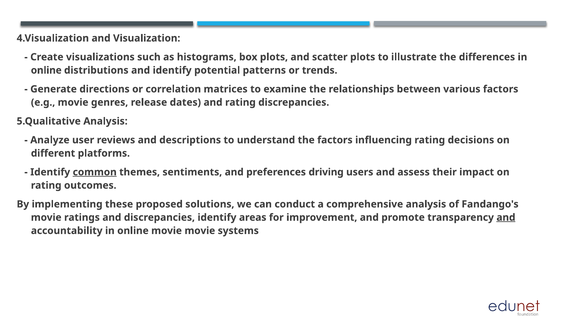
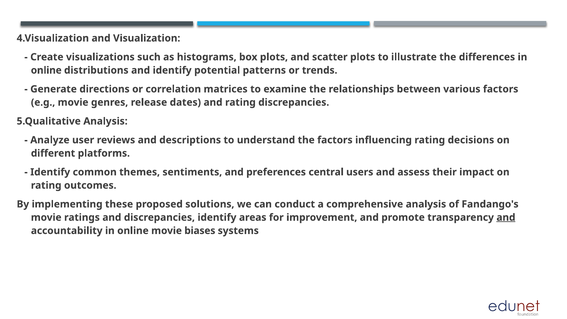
common underline: present -> none
driving: driving -> central
movie movie: movie -> biases
